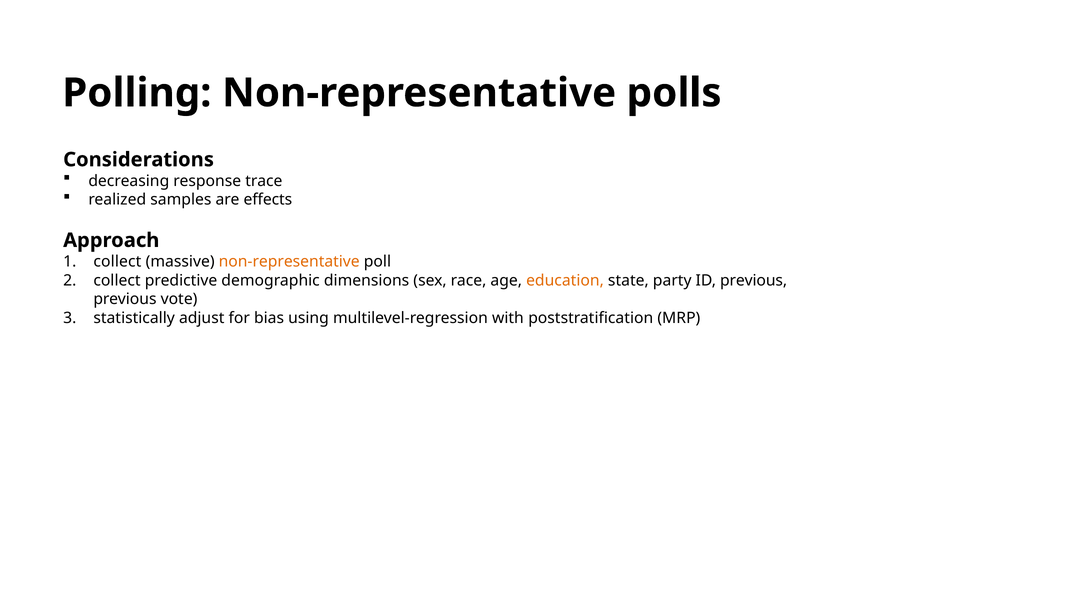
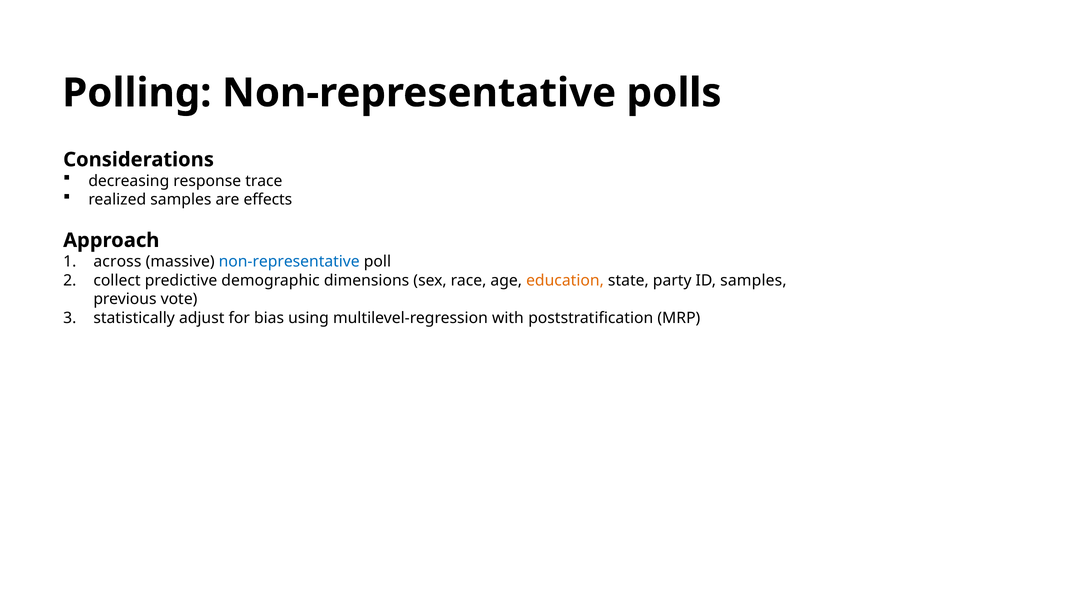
collect at (117, 262): collect -> across
non-representative at (289, 262) colour: orange -> blue
ID previous: previous -> samples
